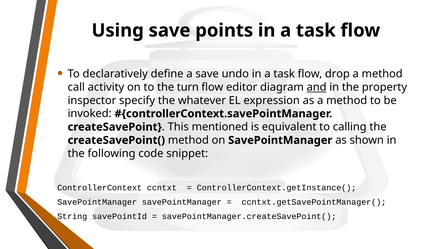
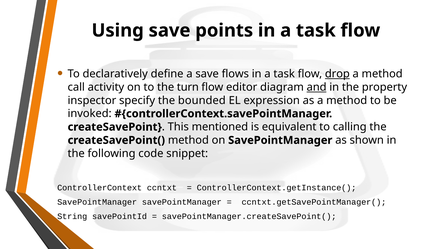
undo: undo -> flows
drop underline: none -> present
whatever: whatever -> bounded
